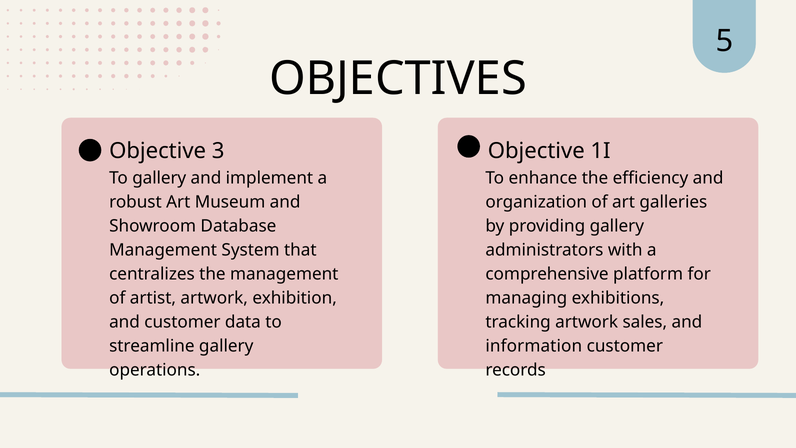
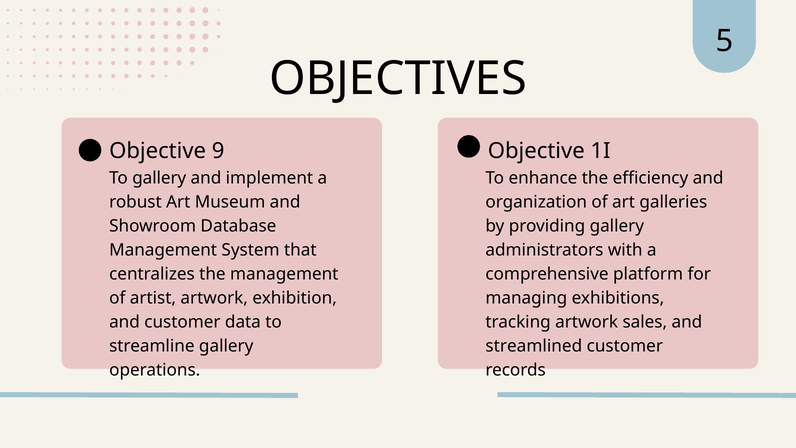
3: 3 -> 9
information: information -> streamlined
